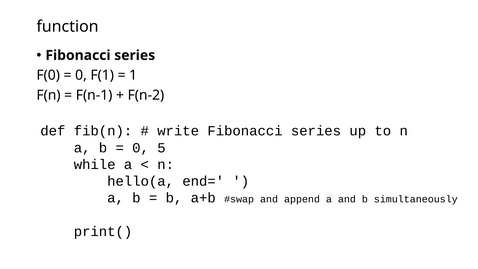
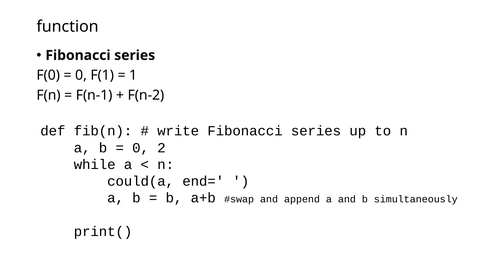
5: 5 -> 2
hello(a: hello(a -> could(a
